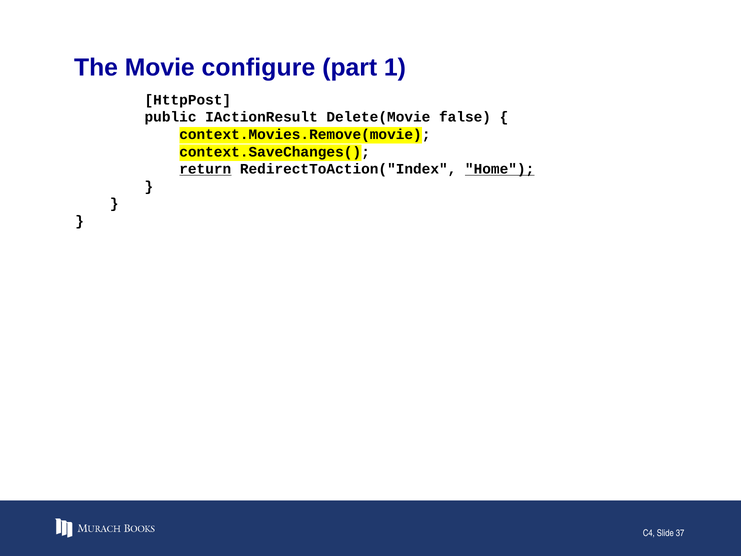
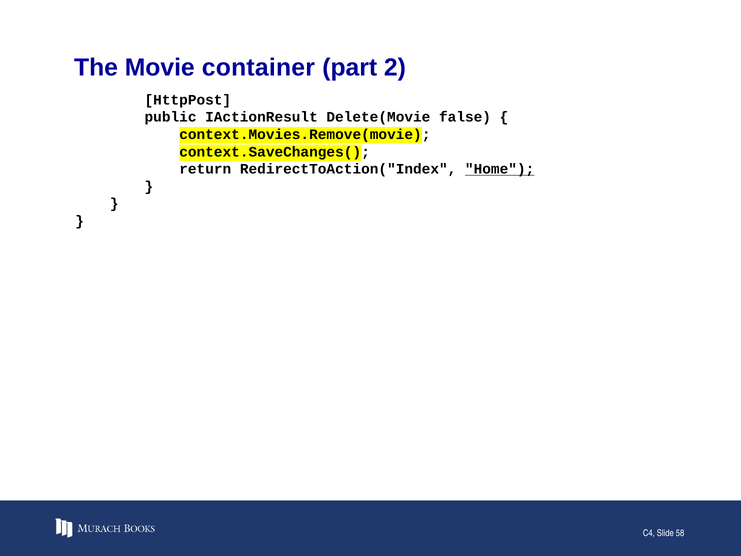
configure: configure -> container
1: 1 -> 2
return underline: present -> none
37: 37 -> 58
